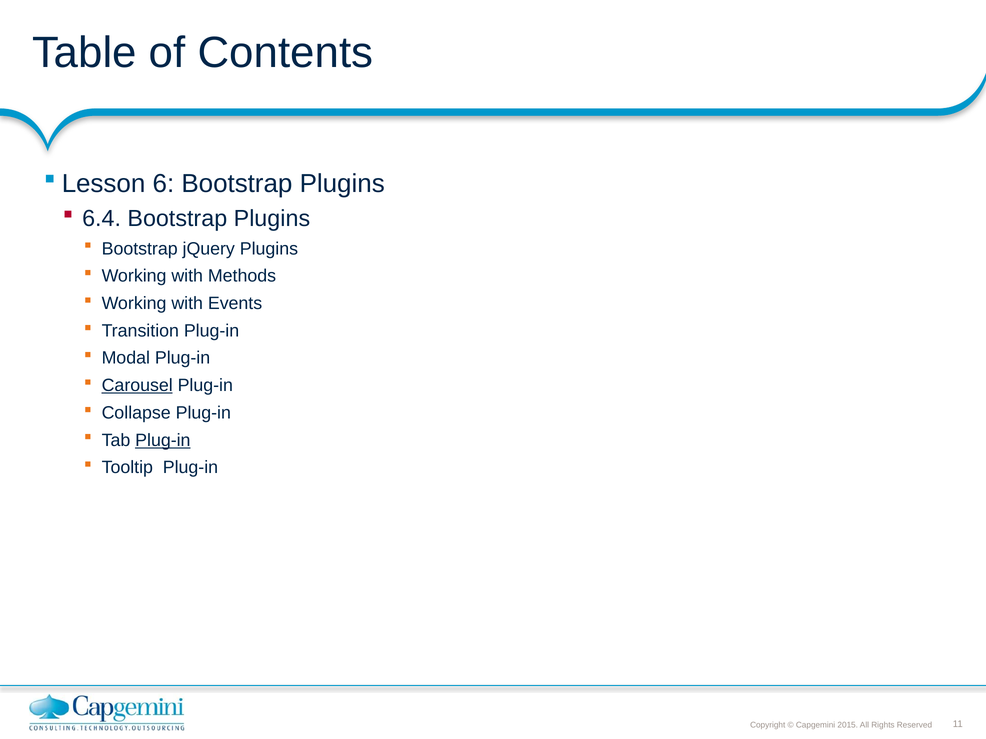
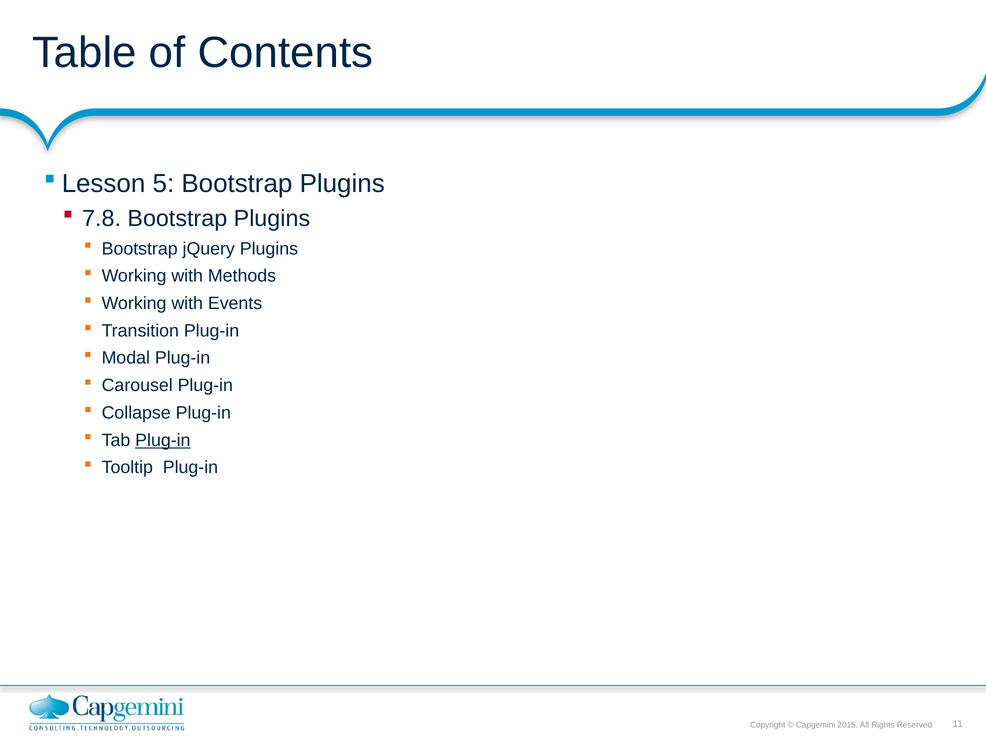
6: 6 -> 5
6.4: 6.4 -> 7.8
Carousel underline: present -> none
